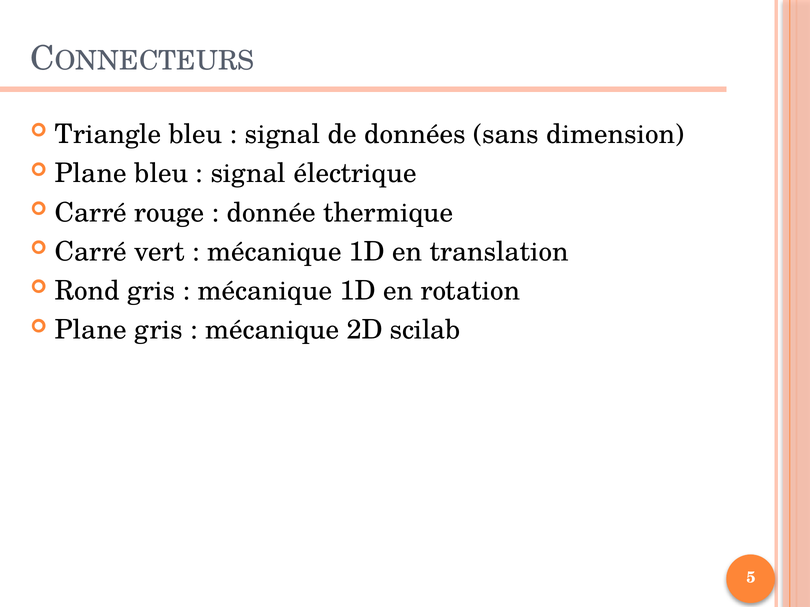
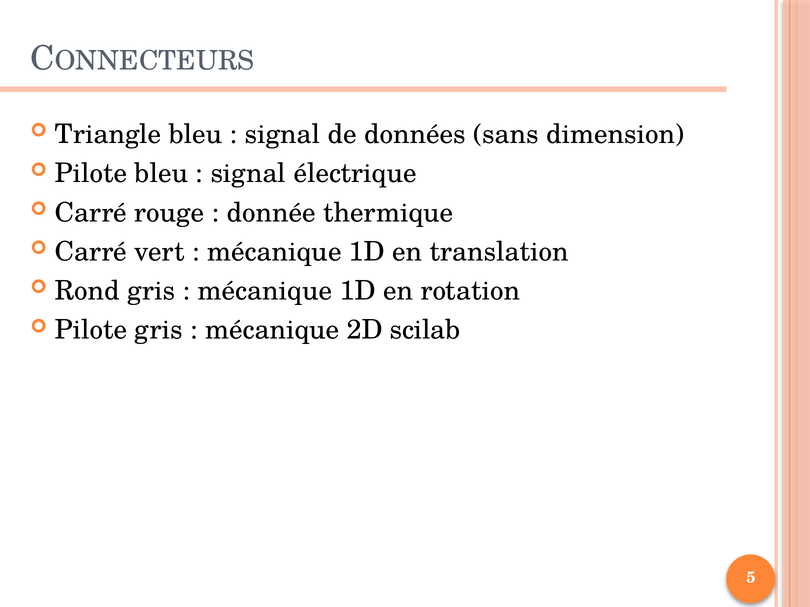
Plane at (91, 174): Plane -> Pilote
Plane at (91, 330): Plane -> Pilote
